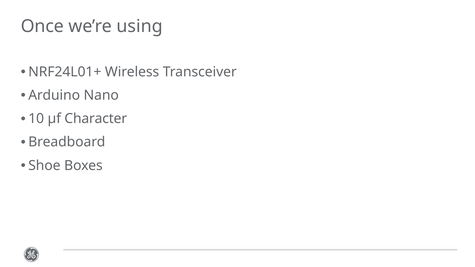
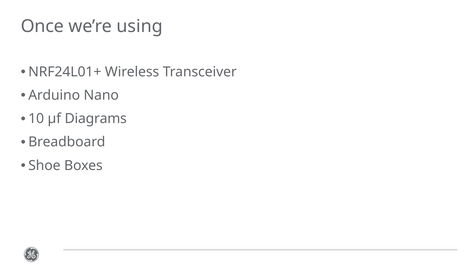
Character: Character -> Diagrams
